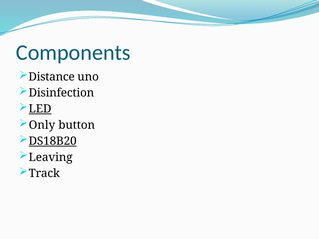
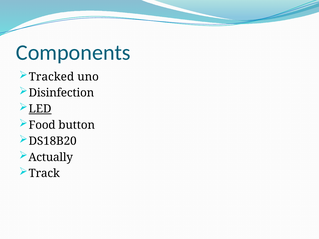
Distance: Distance -> Tracked
Only: Only -> Food
DS18B20 underline: present -> none
Leaving: Leaving -> Actually
